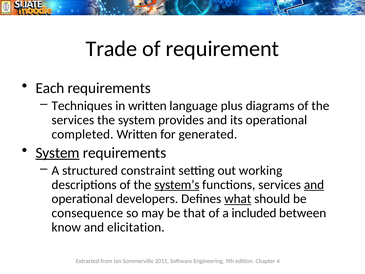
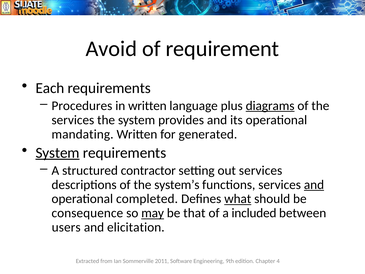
Trade: Trade -> Avoid
Techniques: Techniques -> Procedures
diagrams underline: none -> present
completed: completed -> mandating
constraint: constraint -> contractor
out working: working -> services
system’s underline: present -> none
developers: developers -> completed
may underline: none -> present
know: know -> users
